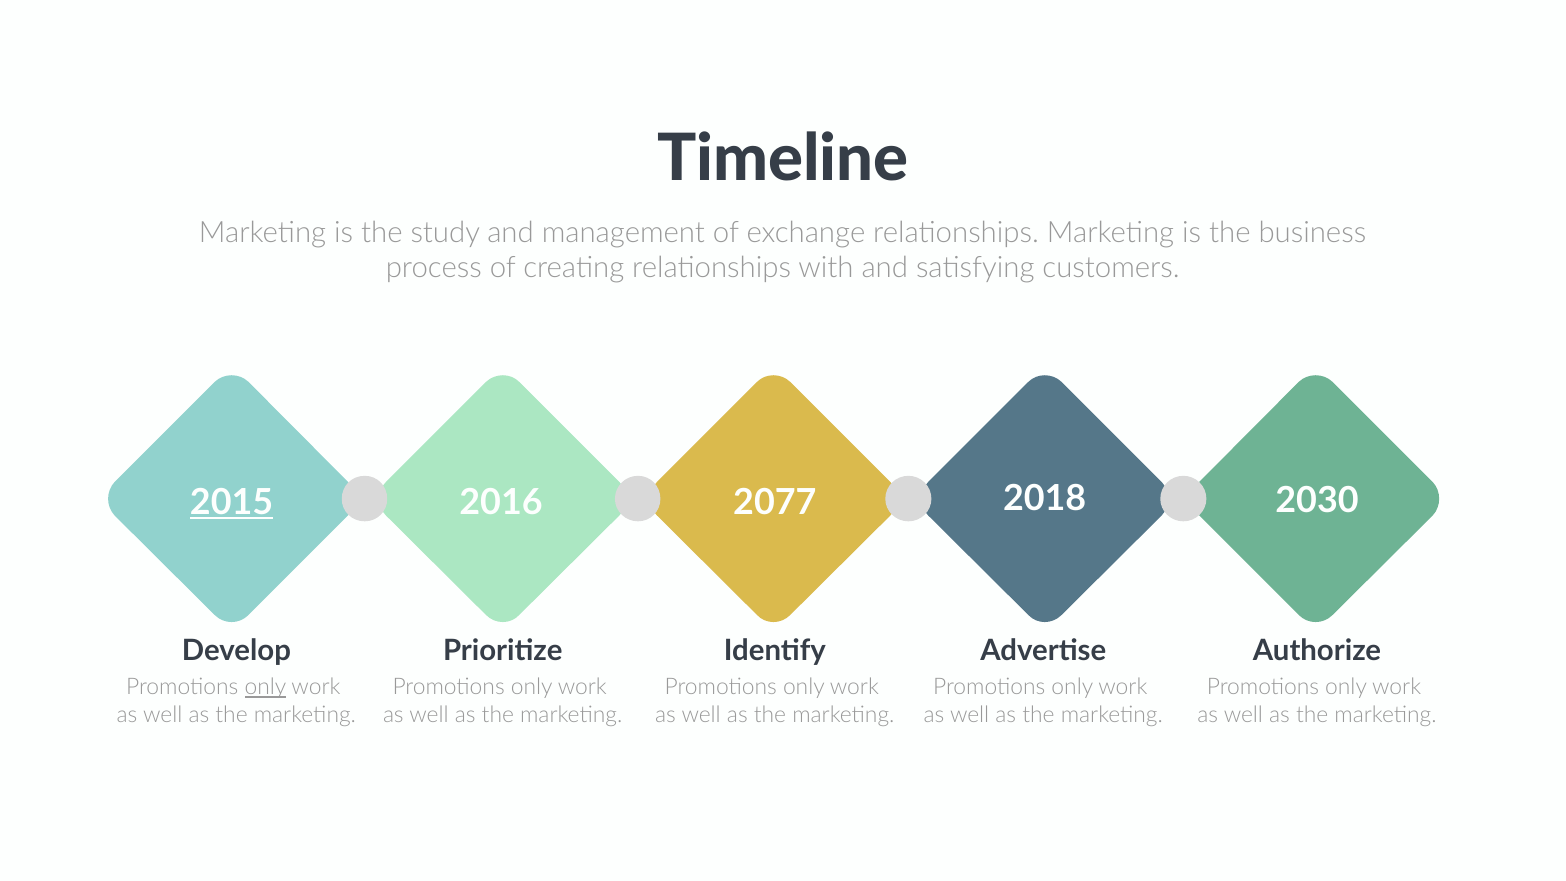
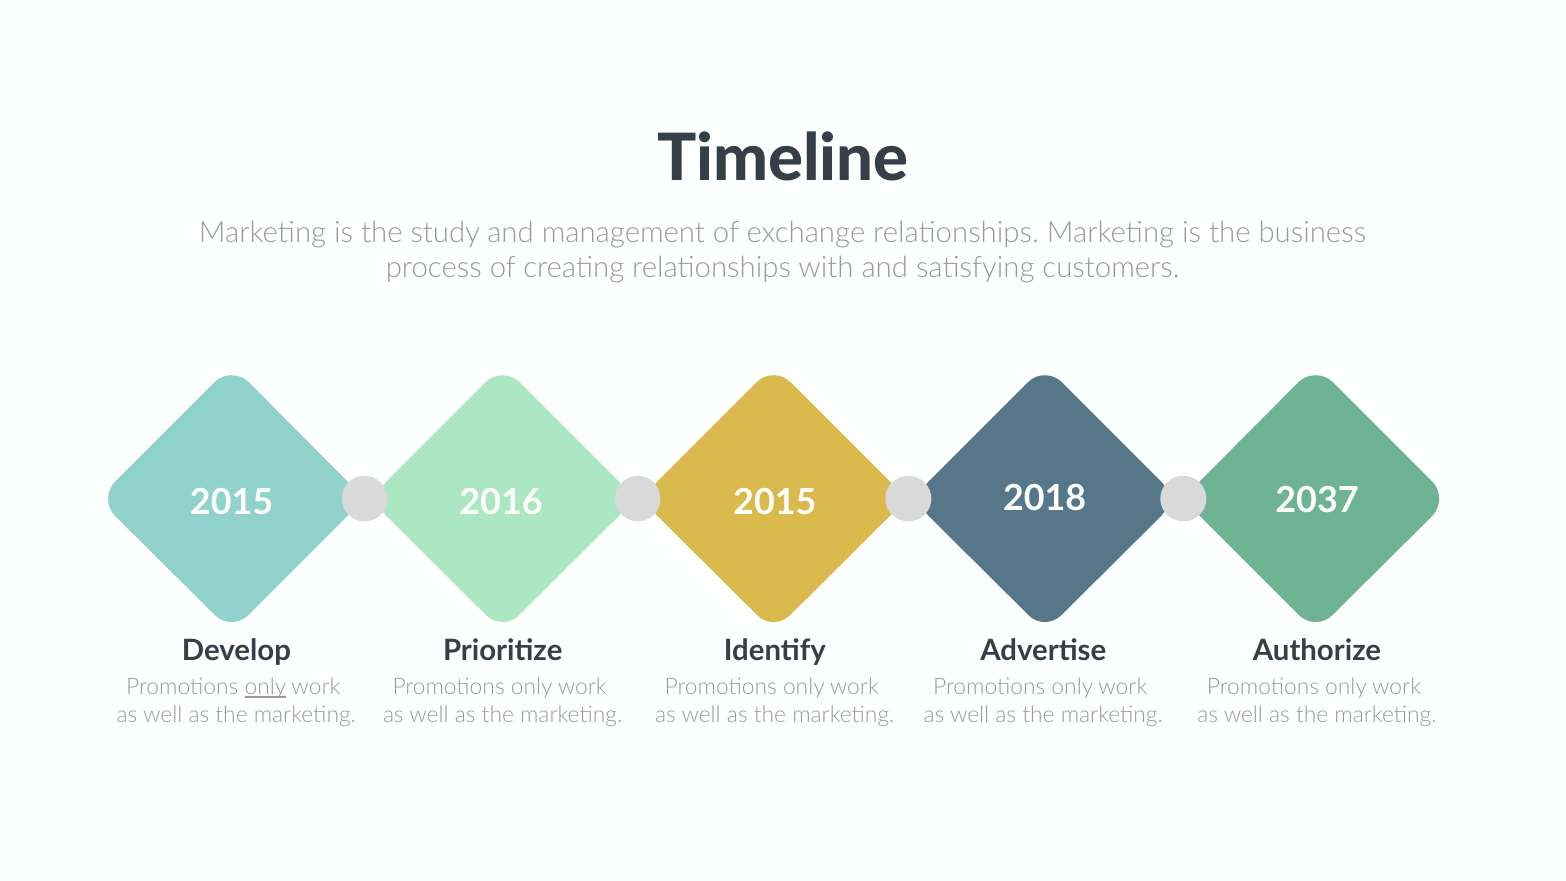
2015 at (232, 503) underline: present -> none
2016 2077: 2077 -> 2015
2030: 2030 -> 2037
